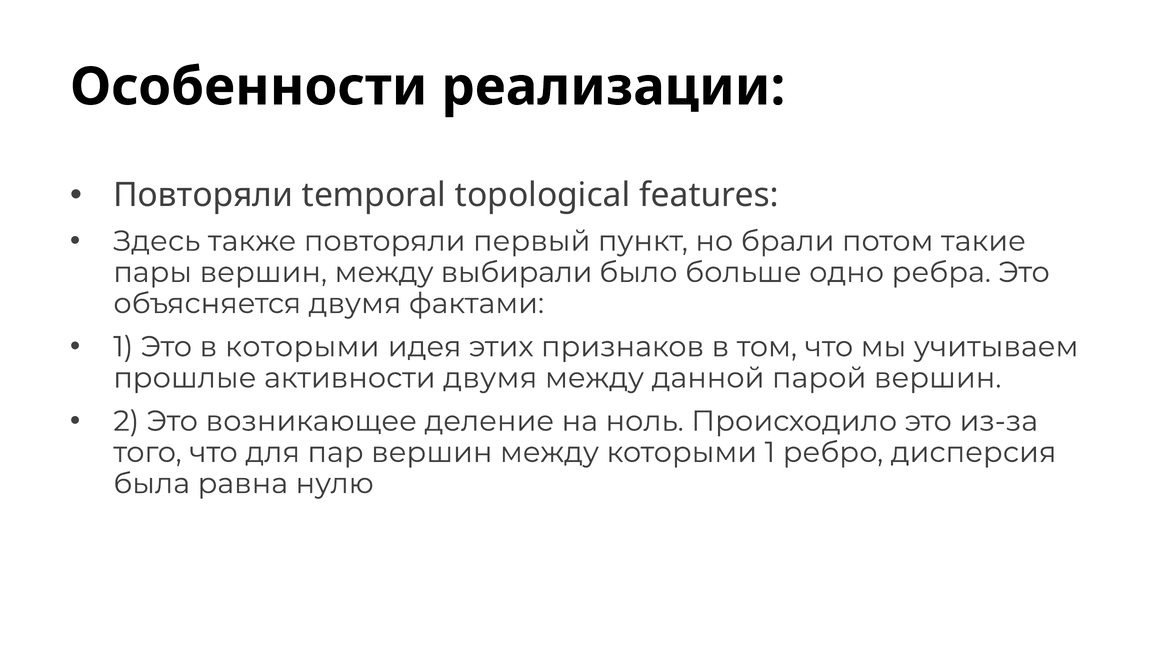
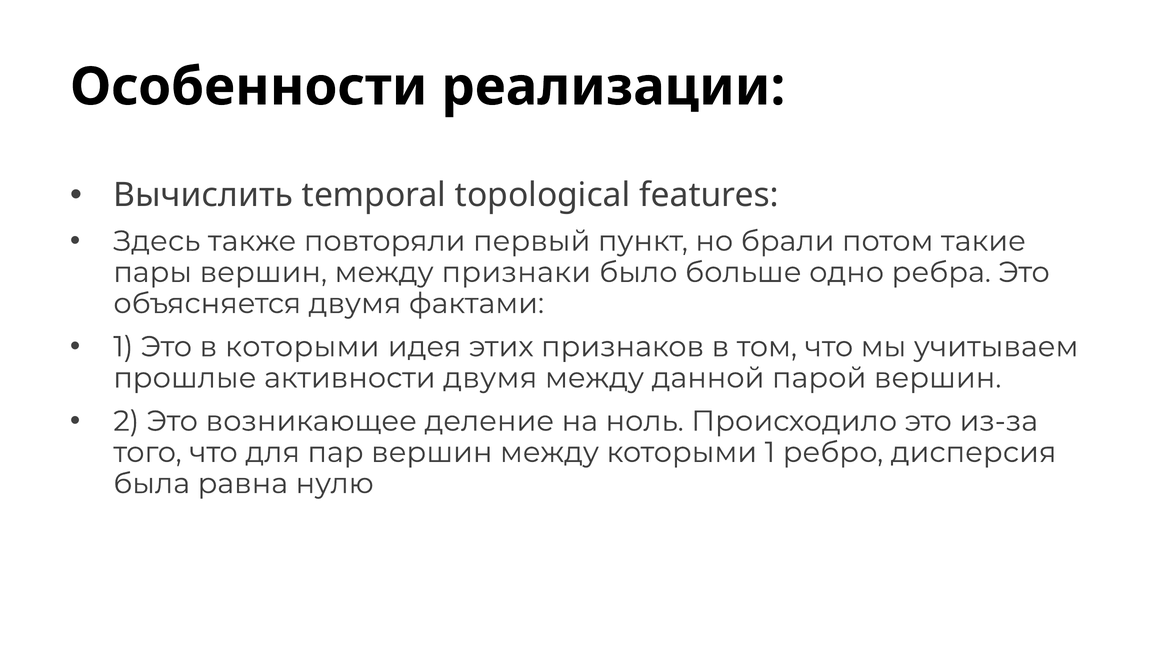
Повторяли at (203, 195): Повторяли -> Вычислить
выбирали: выбирали -> признаки
